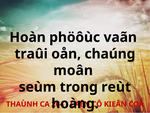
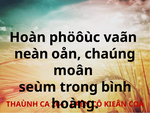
traûi: traûi -> neàn
reùt: reùt -> bình
